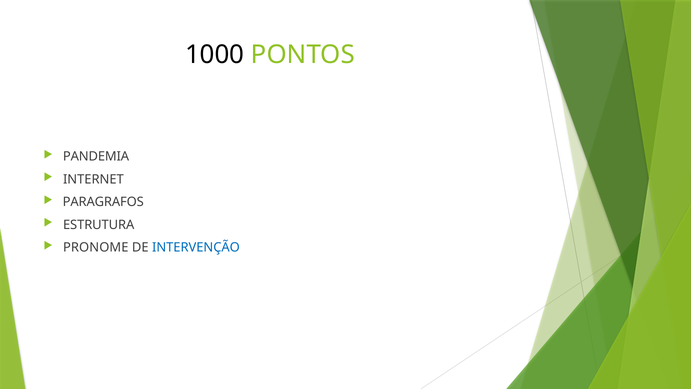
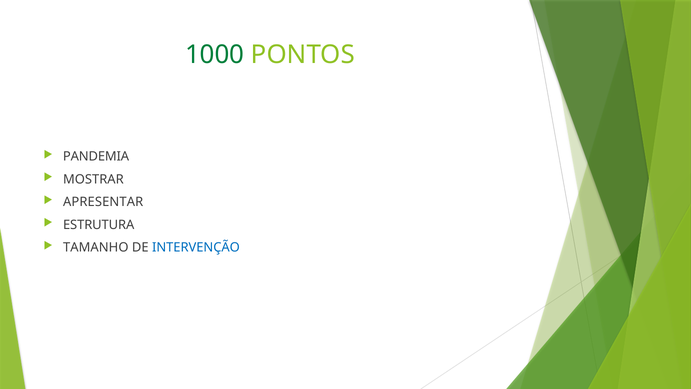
1000 colour: black -> green
INTERNET: INTERNET -> MOSTRAR
PARAGRAFOS: PARAGRAFOS -> APRESENTAR
PRONOME: PRONOME -> TAMANHO
